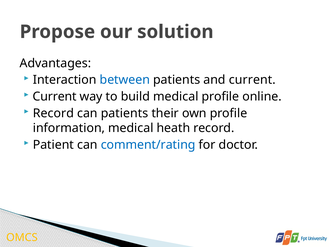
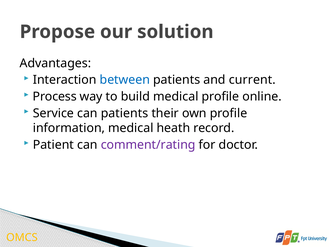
Current at (55, 96): Current -> Process
Record at (53, 113): Record -> Service
comment/rating colour: blue -> purple
